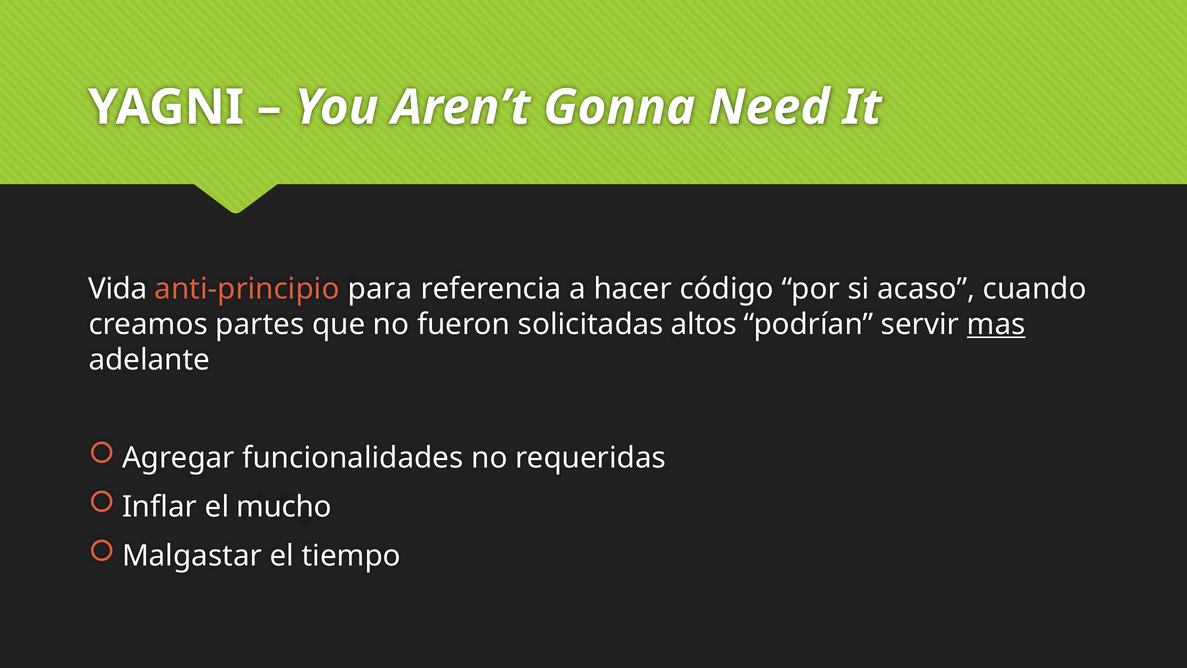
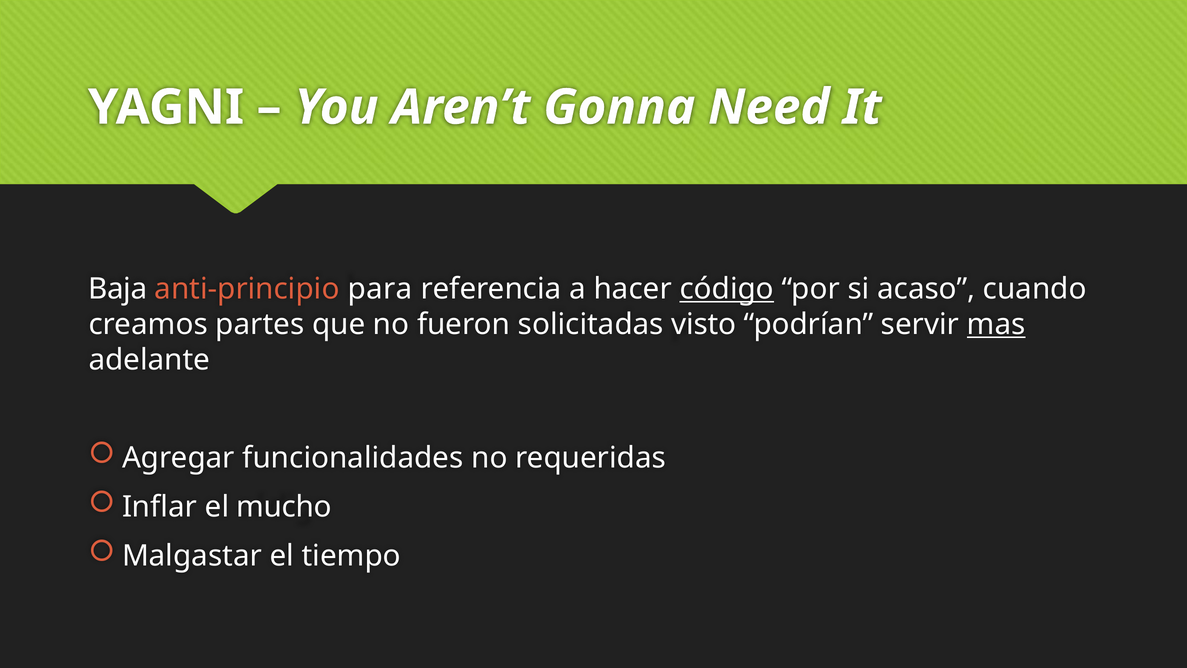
Vida: Vida -> Baja
código underline: none -> present
altos: altos -> visto
